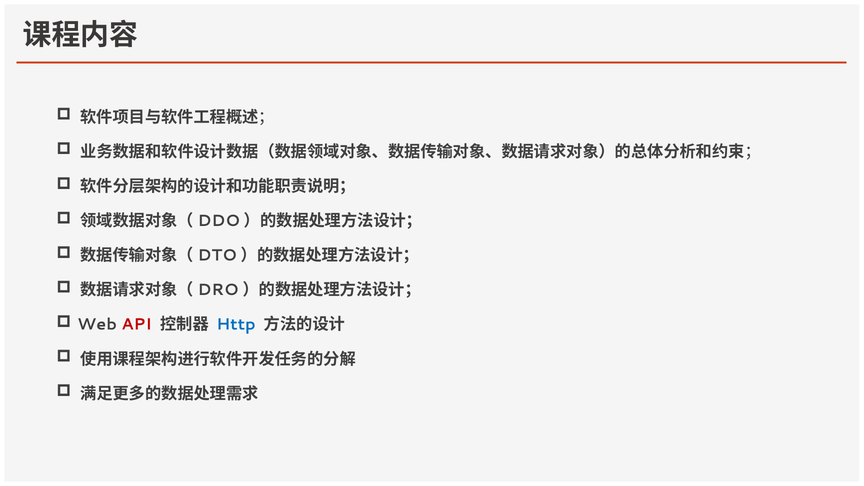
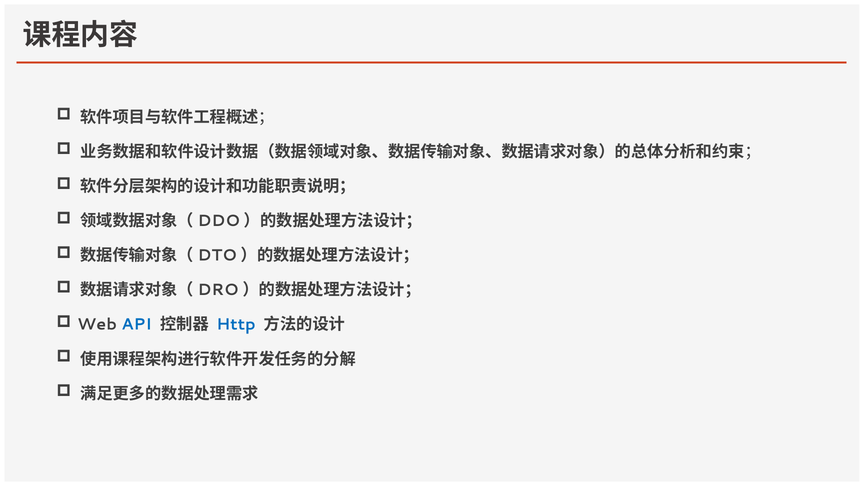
API colour: red -> blue
